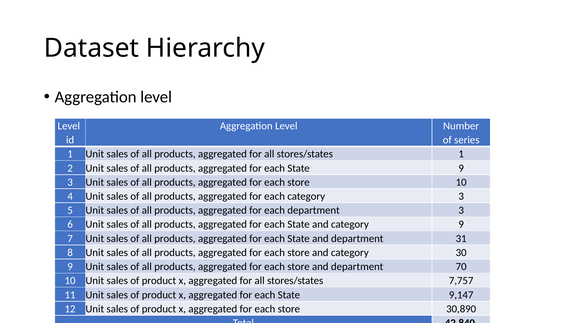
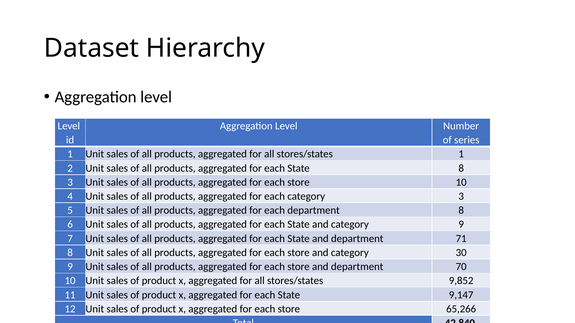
State 9: 9 -> 8
department 3: 3 -> 8
31: 31 -> 71
7,757: 7,757 -> 9,852
30,890: 30,890 -> 65,266
